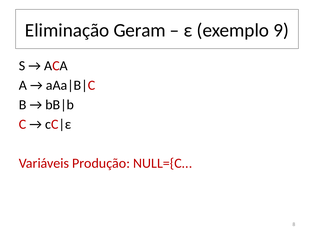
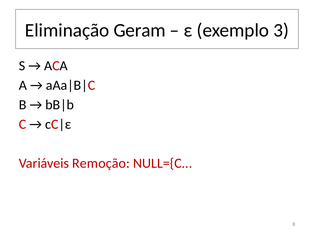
9: 9 -> 3
Produção: Produção -> Remoção
